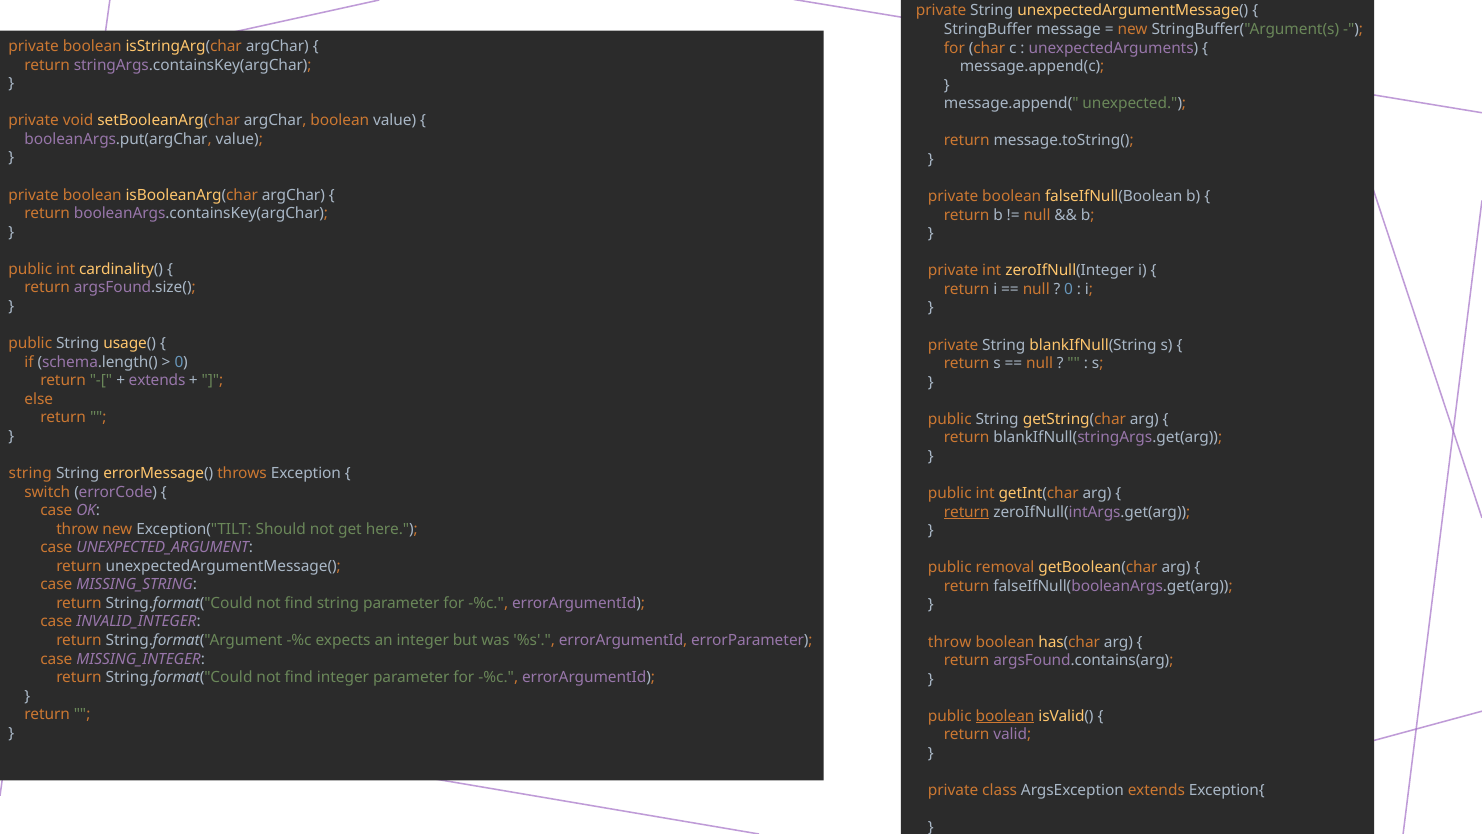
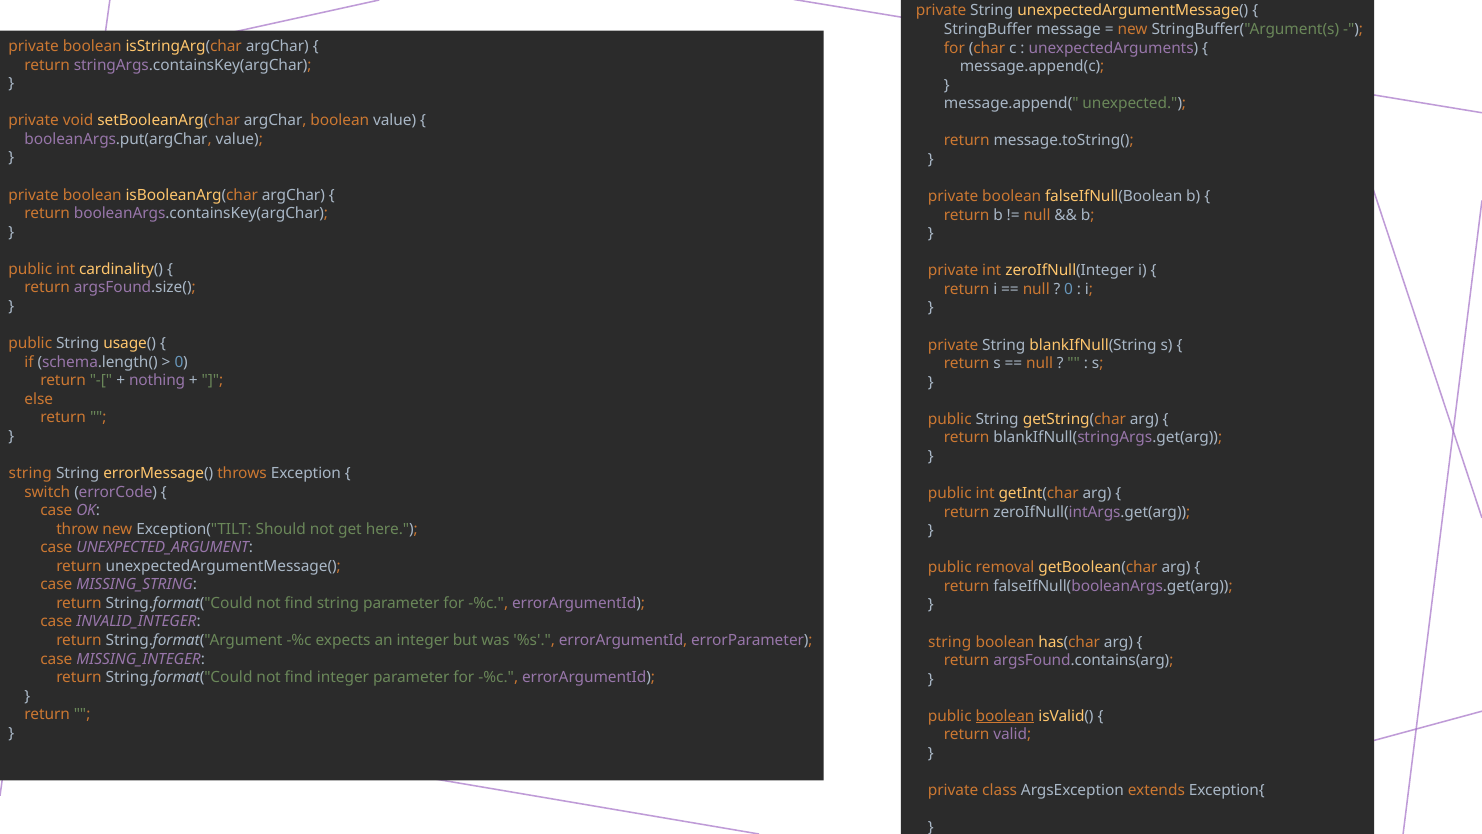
extends at (157, 380): extends -> nothing
return at (967, 512) underline: present -> none
throw at (950, 642): throw -> string
